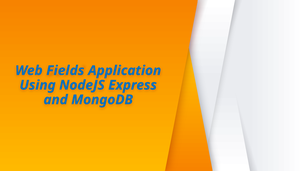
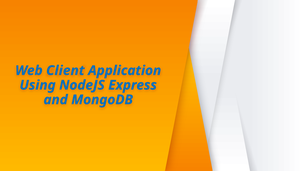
Fields: Fields -> Client
